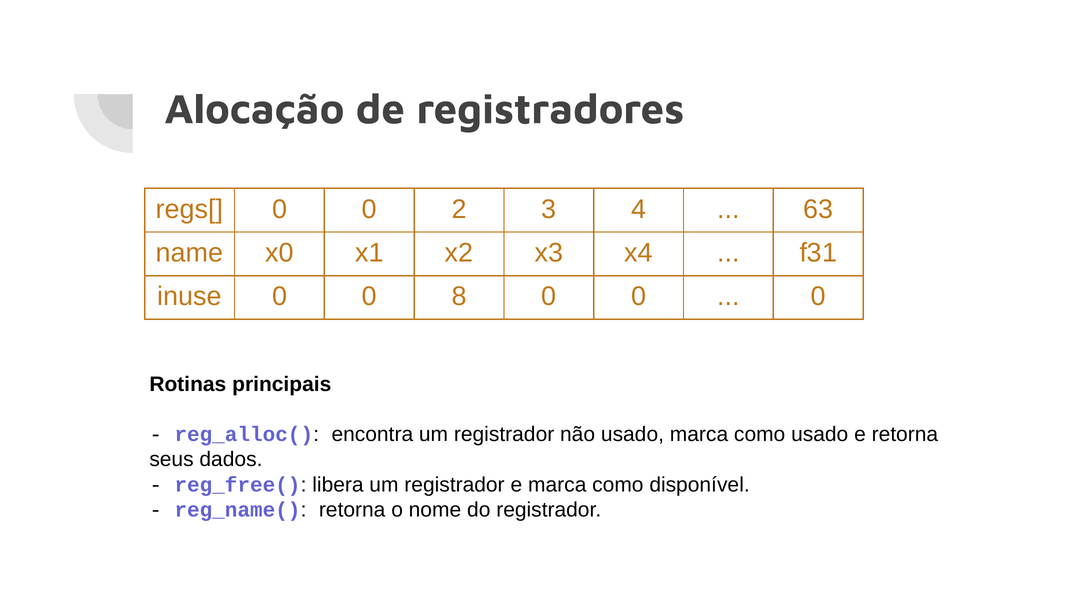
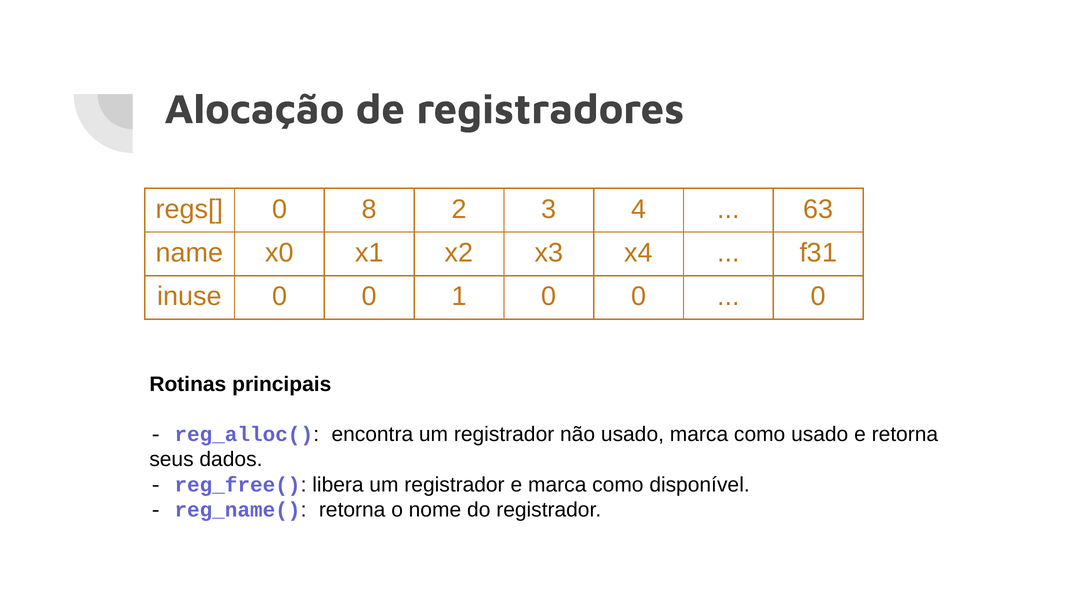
regs[ 0 0: 0 -> 8
8: 8 -> 1
